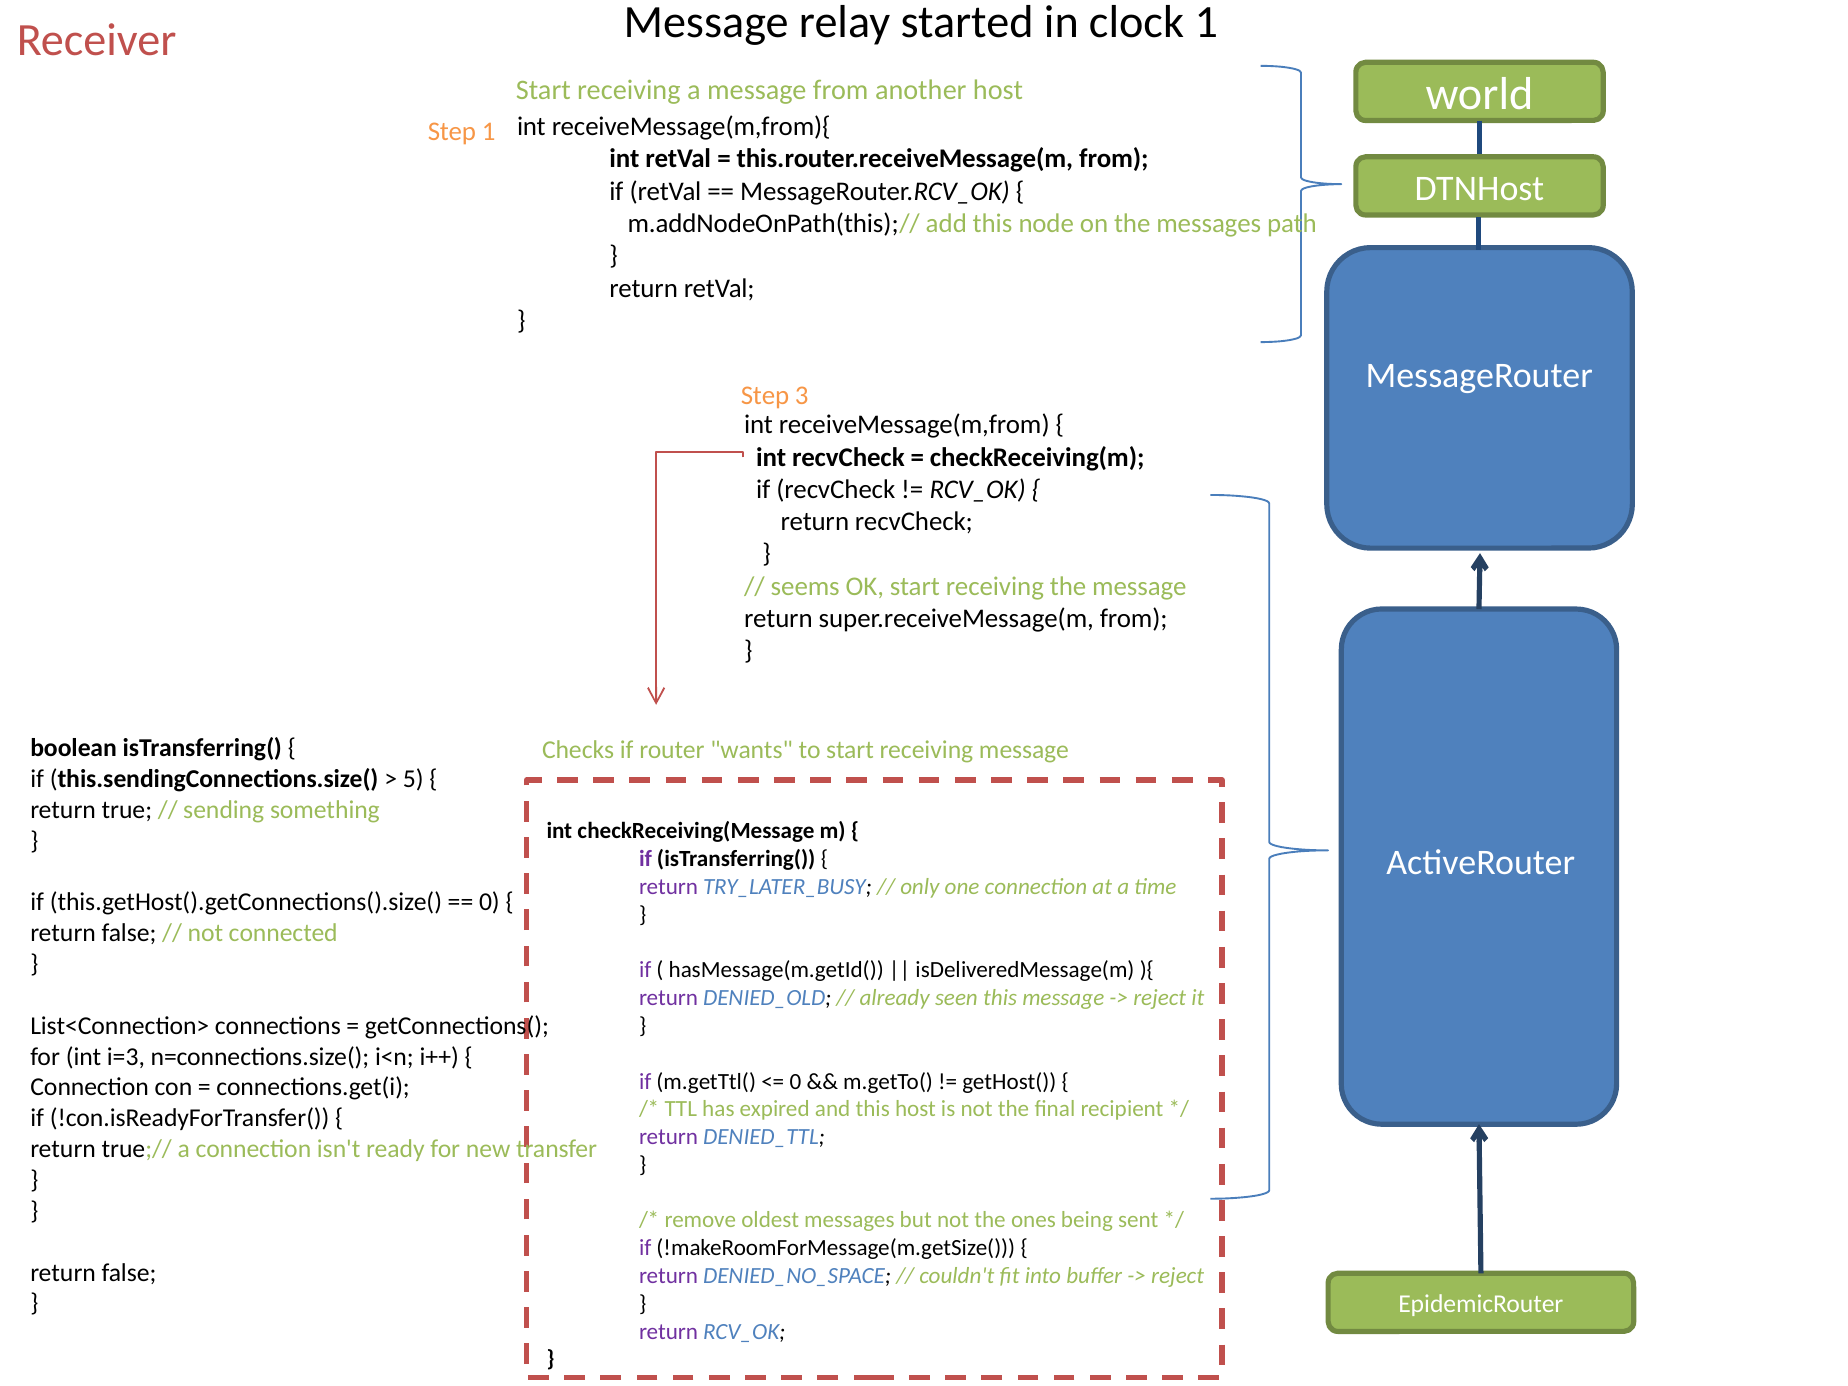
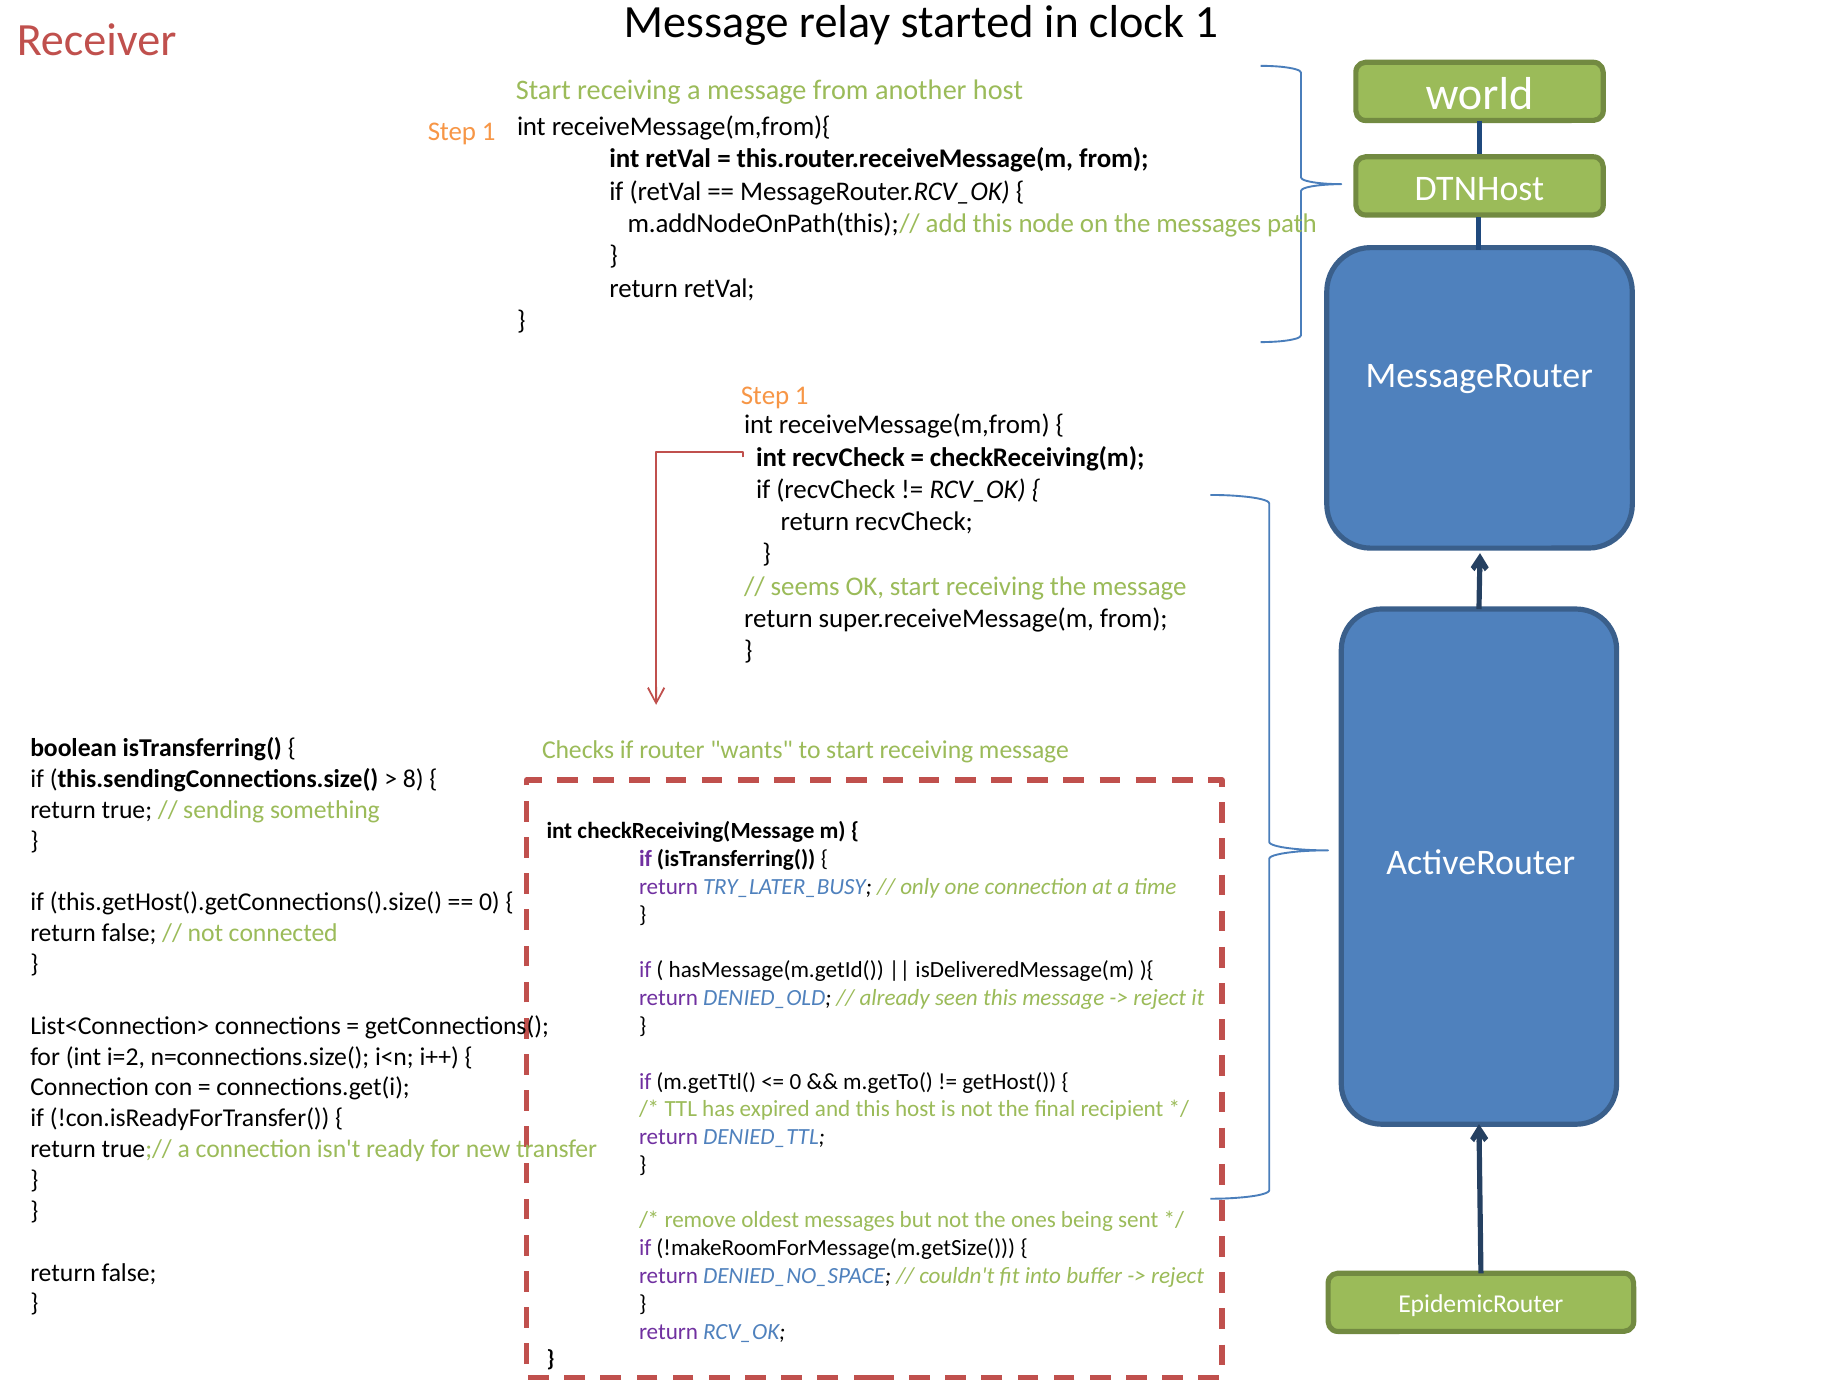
3 at (802, 395): 3 -> 1
5: 5 -> 8
i=3: i=3 -> i=2
